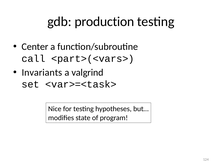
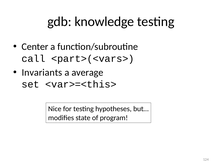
production: production -> knowledge
valgrind: valgrind -> average
<var>=<task>: <var>=<task> -> <var>=<this>
